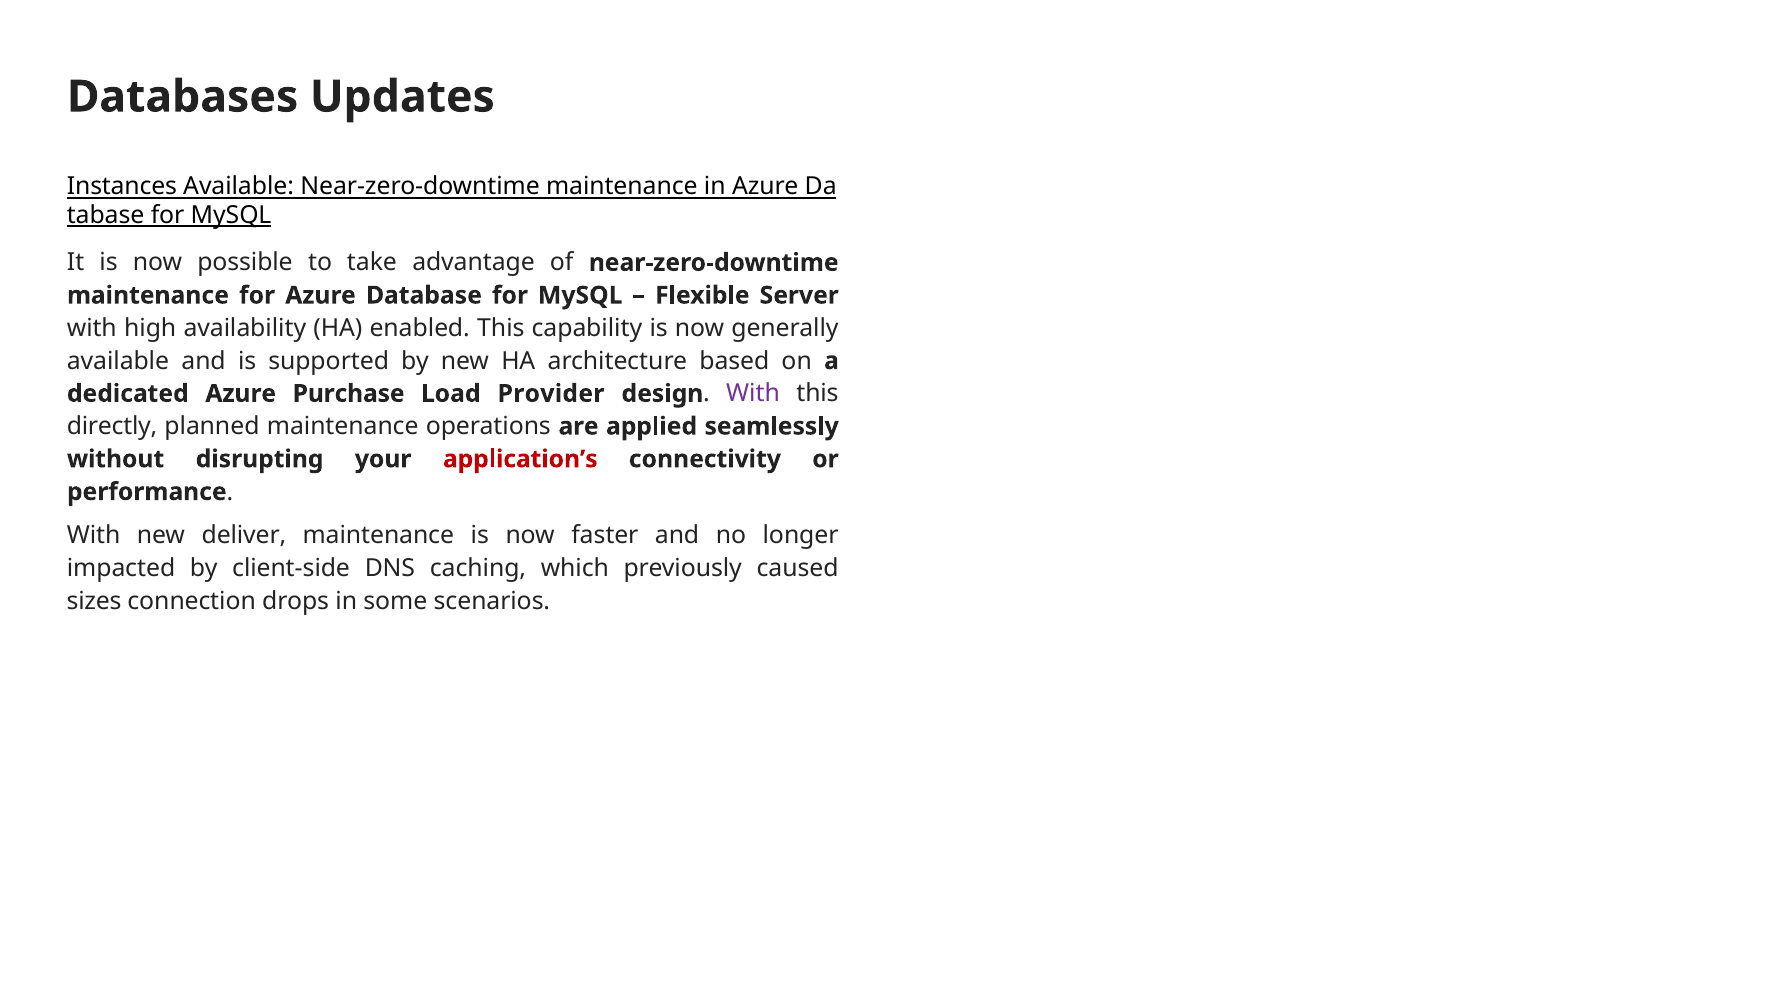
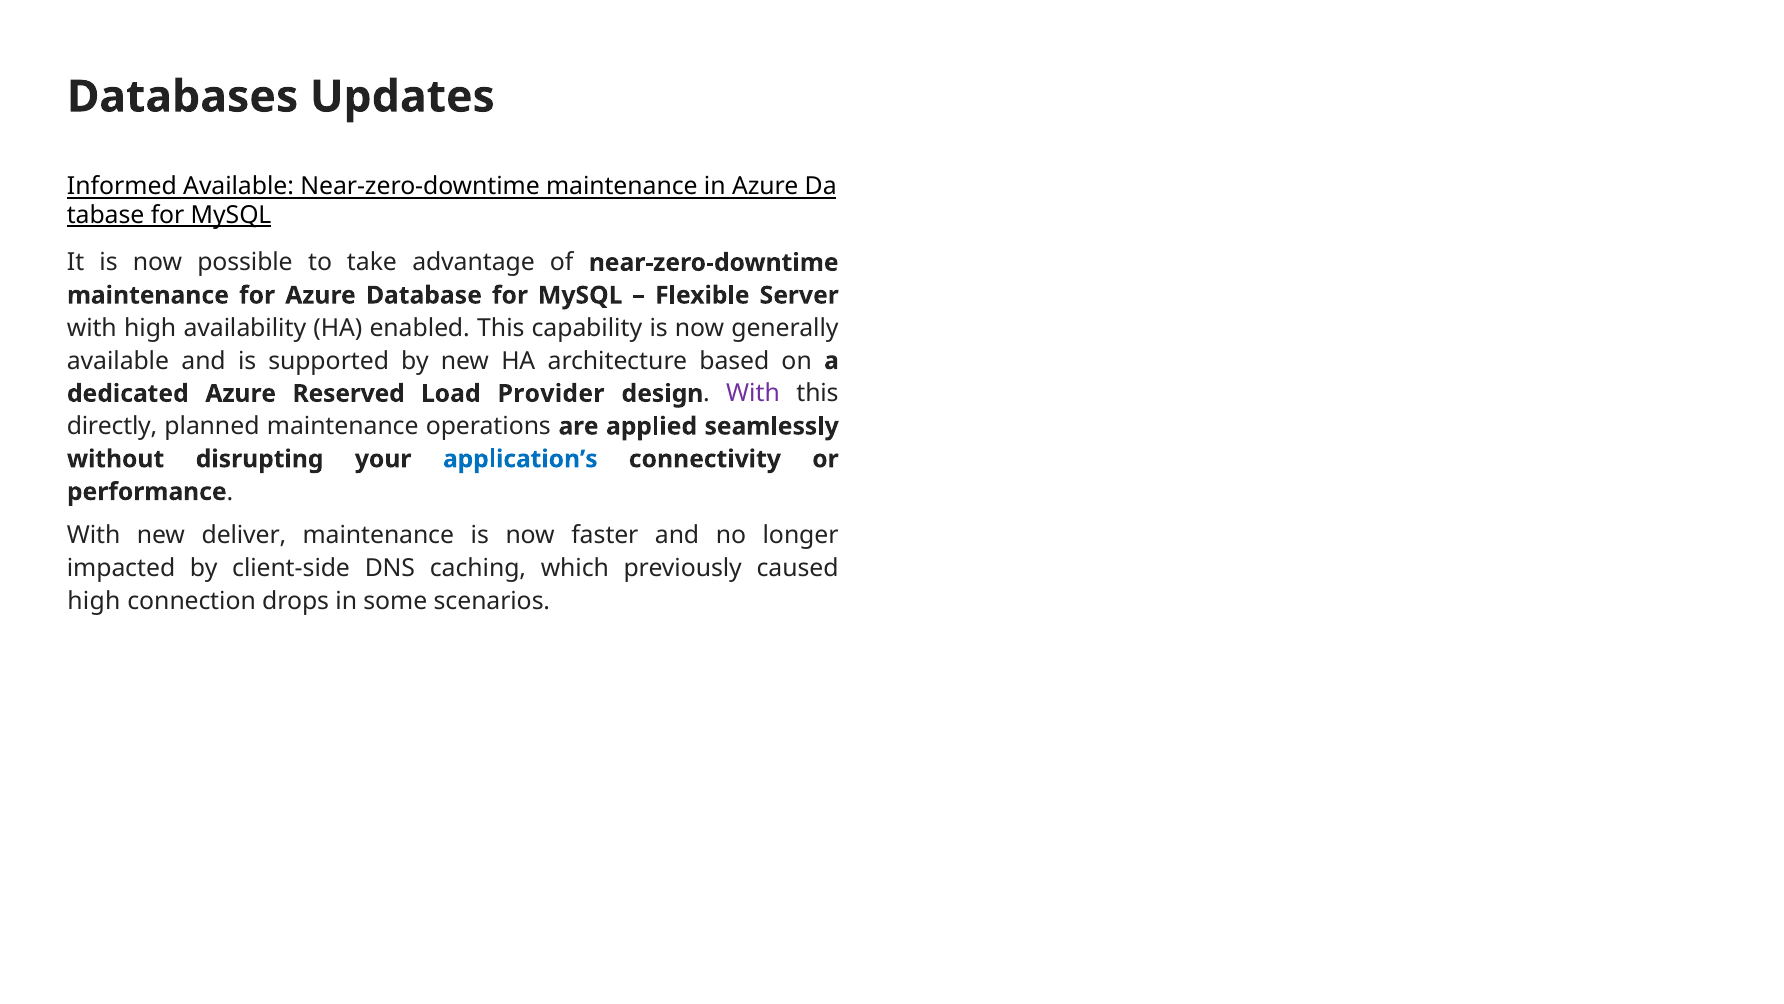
Instances: Instances -> Informed
Purchase: Purchase -> Reserved
application’s colour: red -> blue
sizes at (94, 601): sizes -> high
